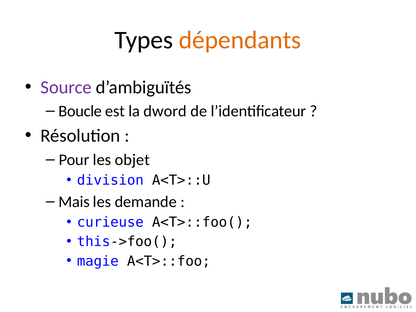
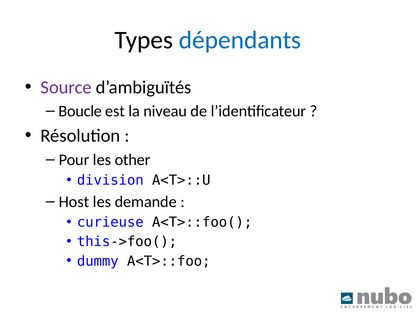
dépendants colour: orange -> blue
dword: dword -> niveau
objet: objet -> other
Mais: Mais -> Host
magie: magie -> dummy
